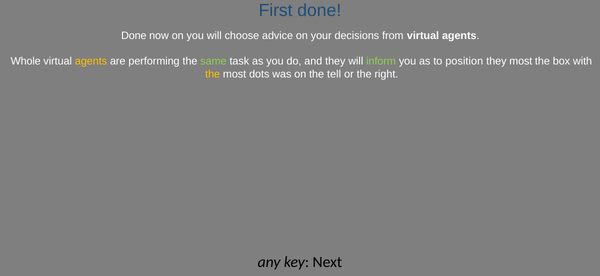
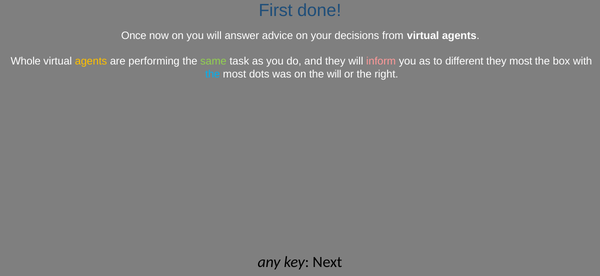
Done at (134, 36): Done -> Once
choose: choose -> answer
inform colour: light green -> pink
position: position -> different
the at (213, 74) colour: yellow -> light blue
the tell: tell -> will
